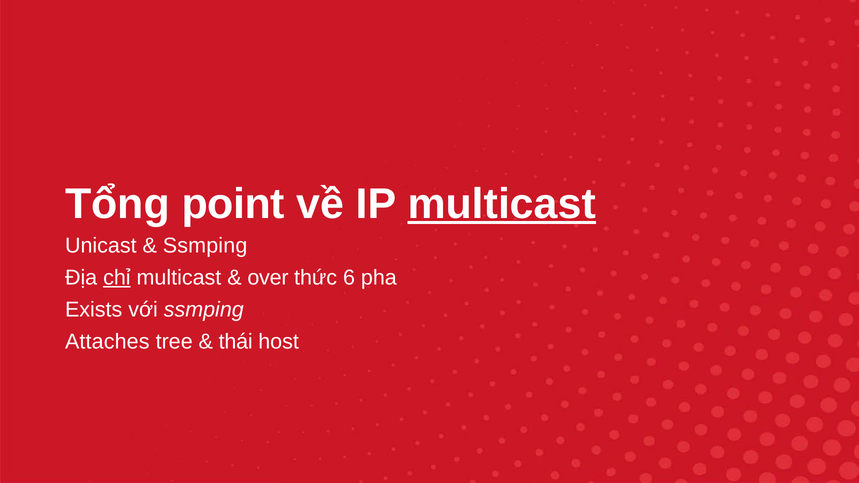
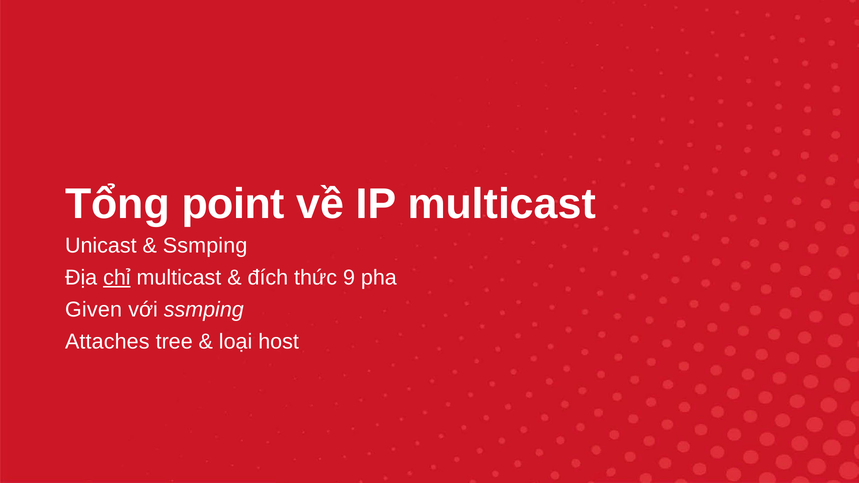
multicast at (502, 204) underline: present -> none
over: over -> đích
6: 6 -> 9
Exists: Exists -> Given
thái: thái -> loại
